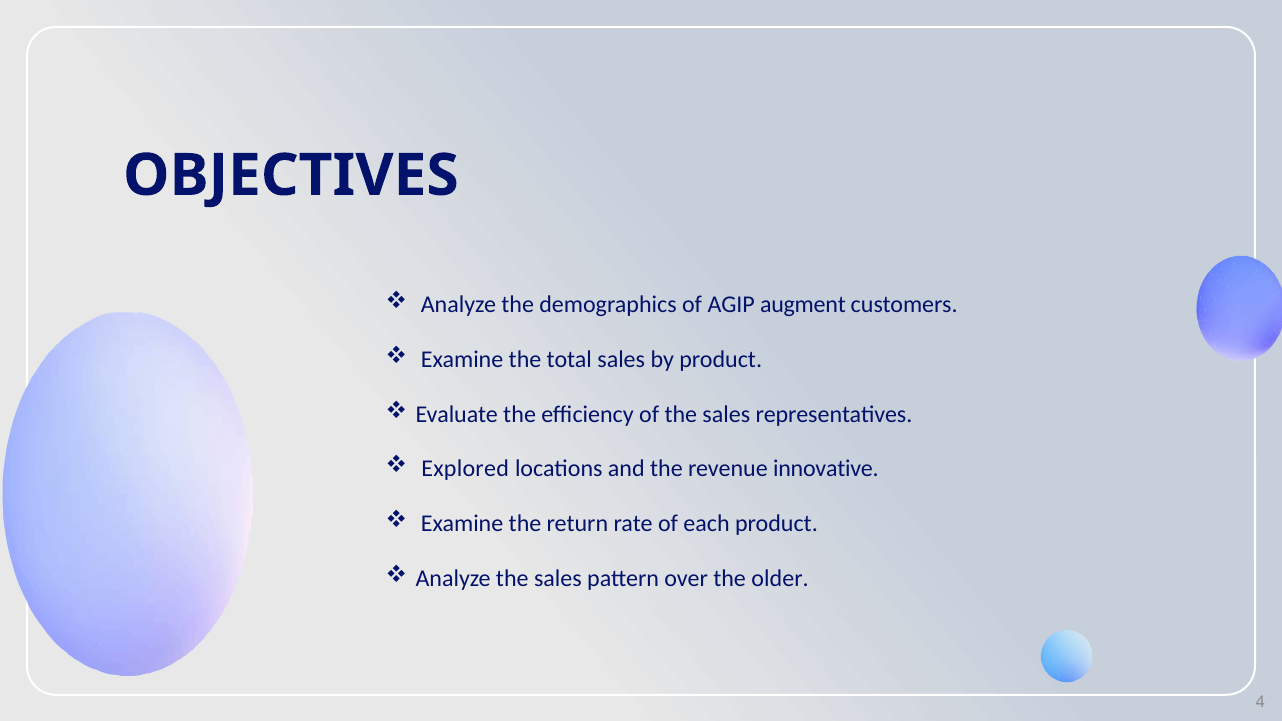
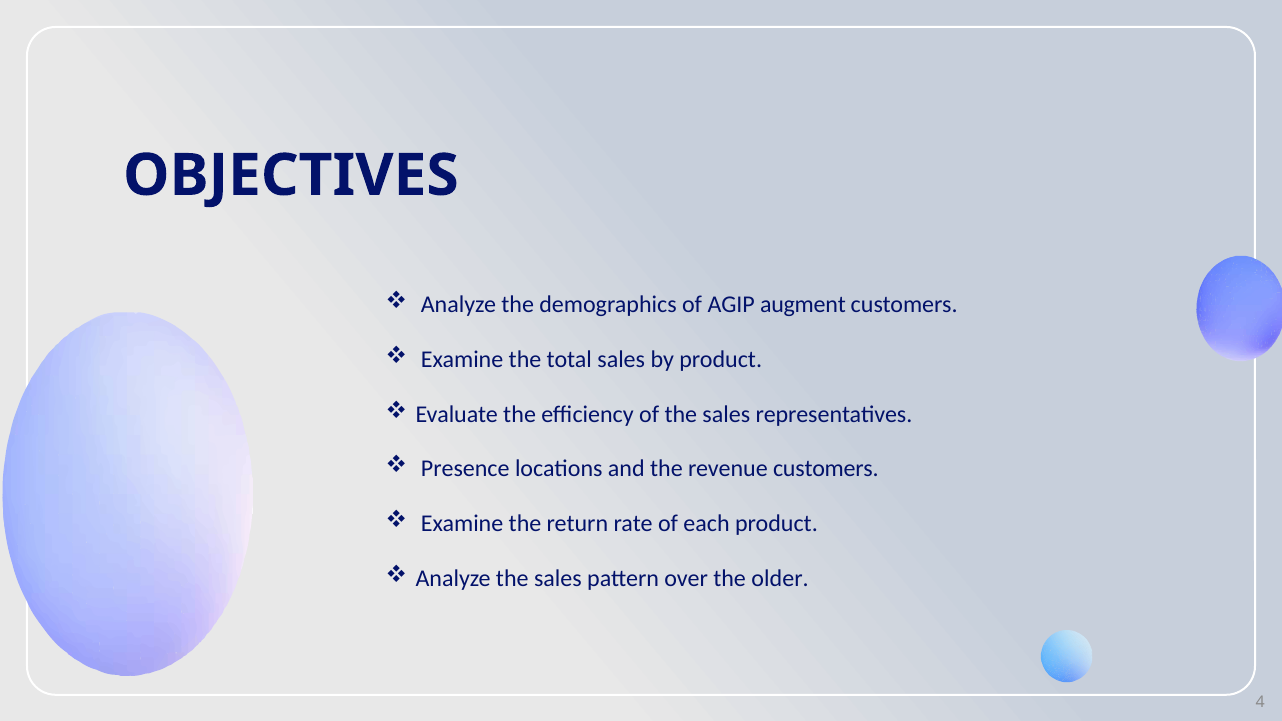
Explored: Explored -> Presence
revenue innovative: innovative -> customers
